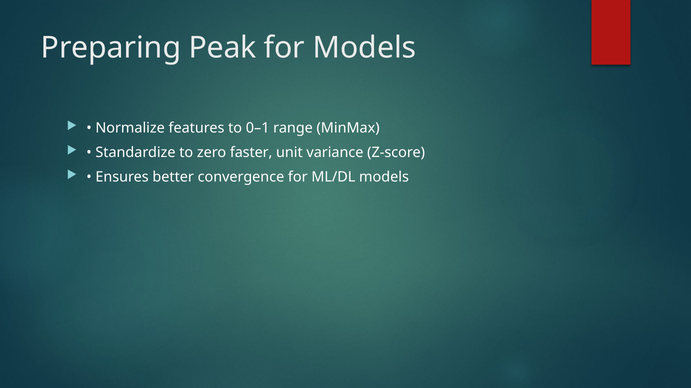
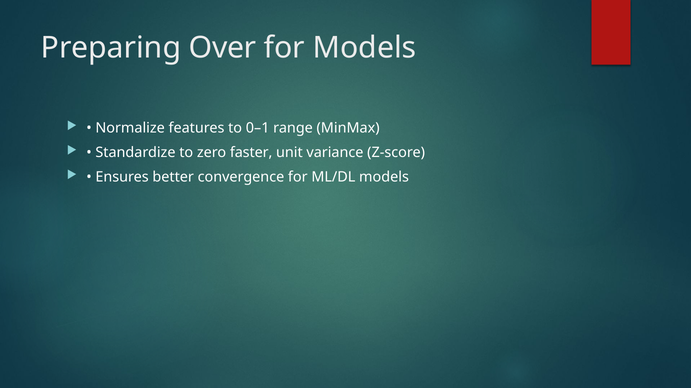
Peak: Peak -> Over
